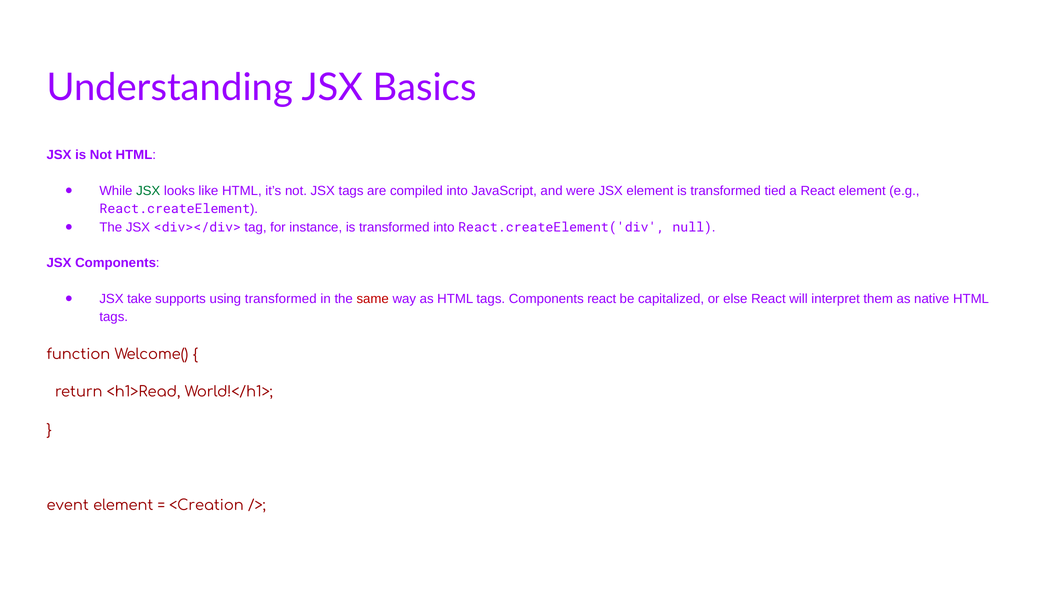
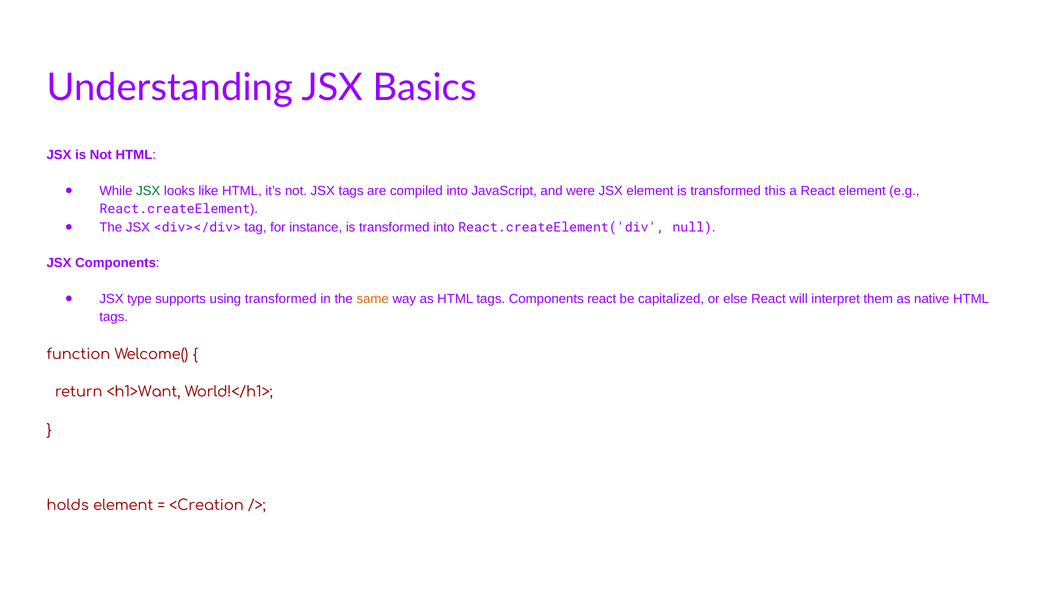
tied: tied -> this
take: take -> type
same colour: red -> orange
<h1>Read: <h1>Read -> <h1>Want
event: event -> holds
